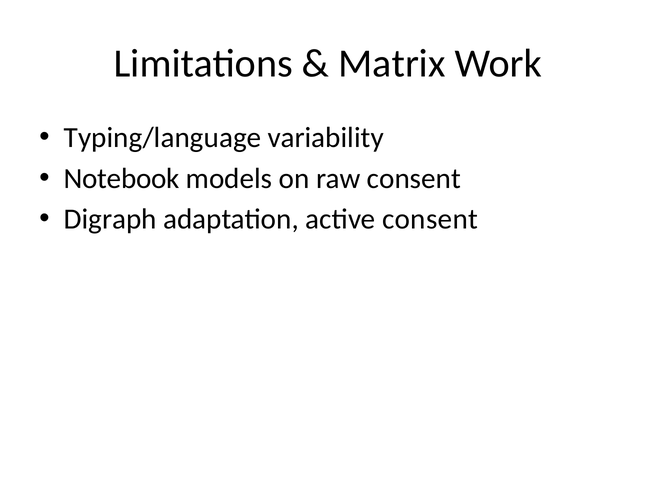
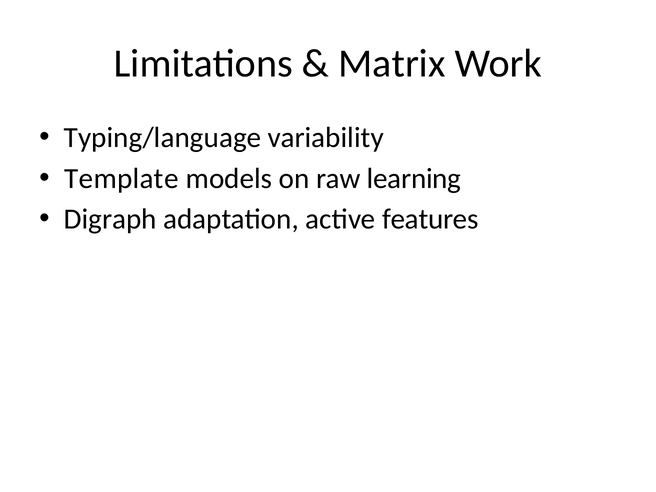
Notebook: Notebook -> Template
raw consent: consent -> learning
active consent: consent -> features
